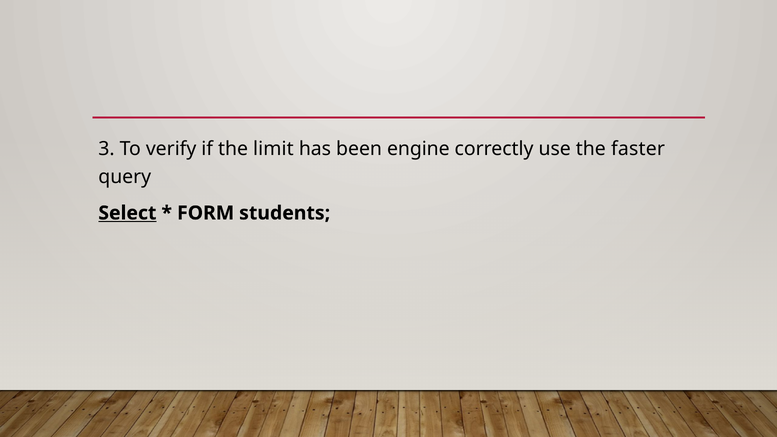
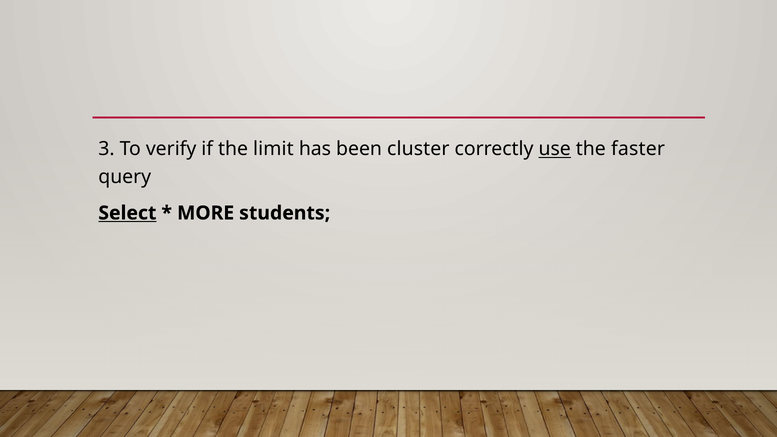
engine: engine -> cluster
use underline: none -> present
FORM: FORM -> MORE
